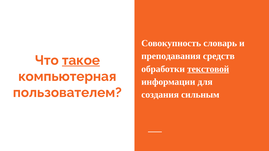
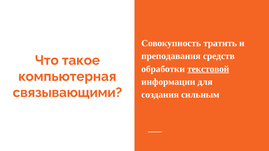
словарь: словарь -> тратить
такое underline: present -> none
пользователем: пользователем -> связывающими
